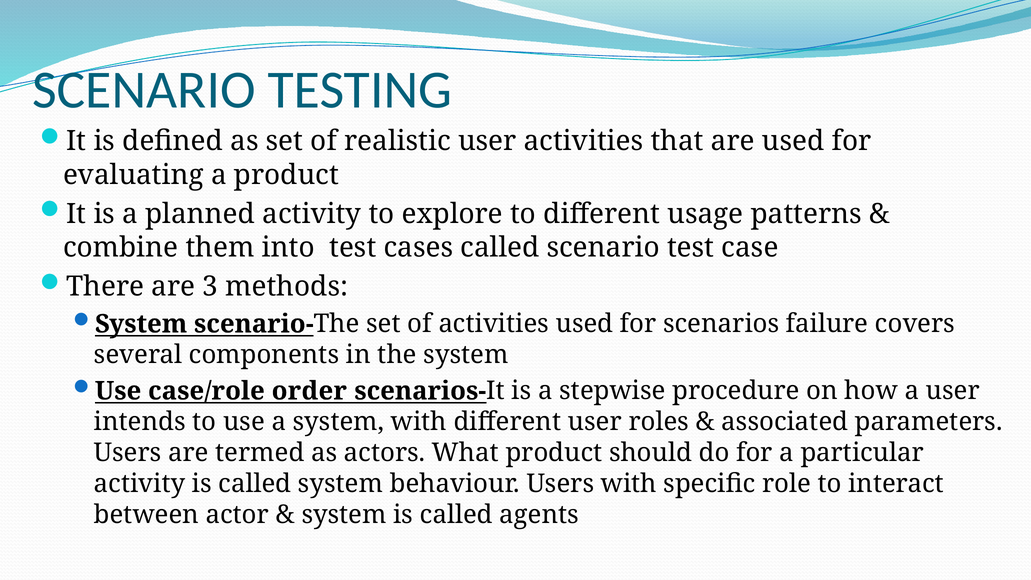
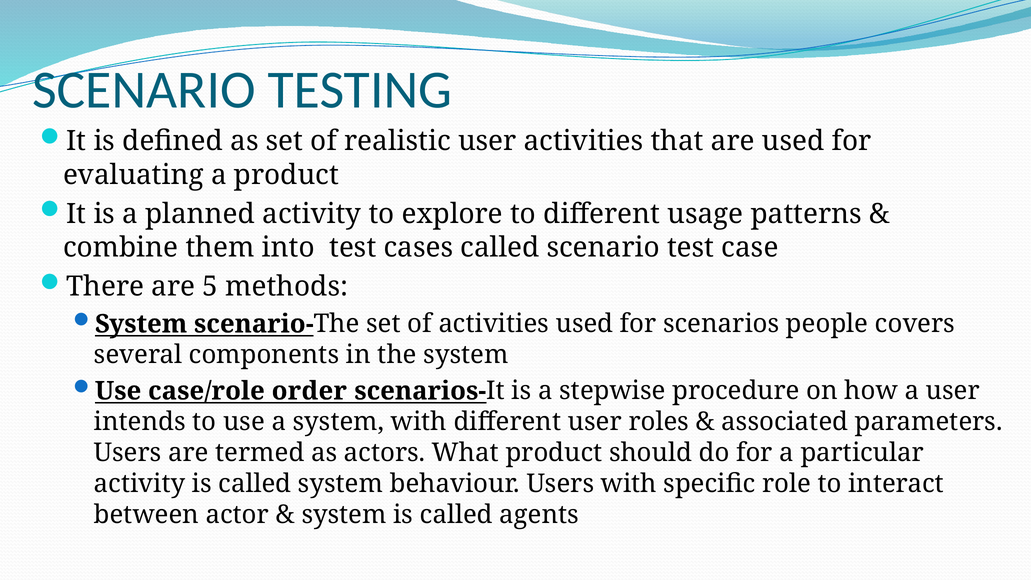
3: 3 -> 5
failure: failure -> people
